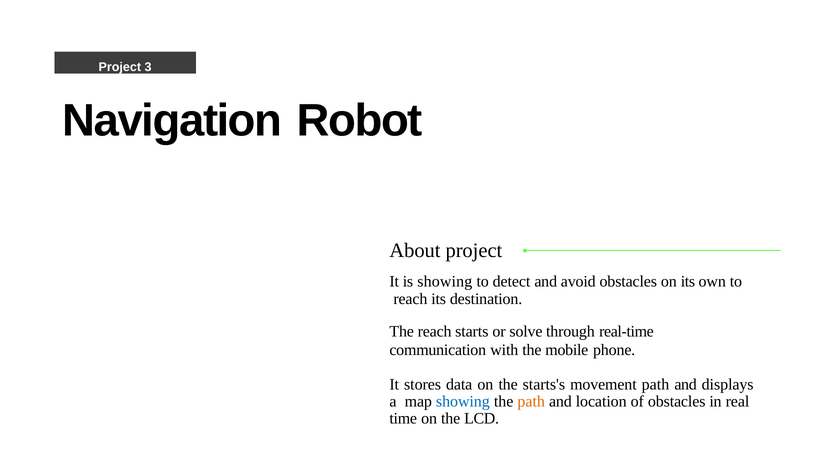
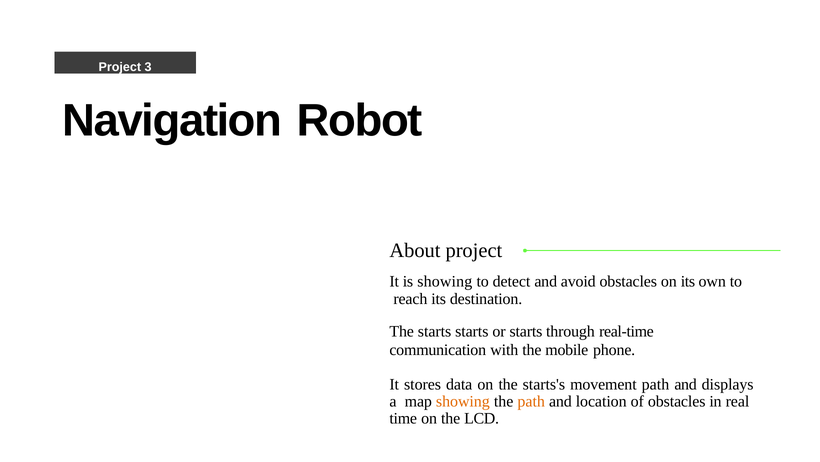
The reach: reach -> starts
or solve: solve -> starts
showing at (463, 401) colour: blue -> orange
